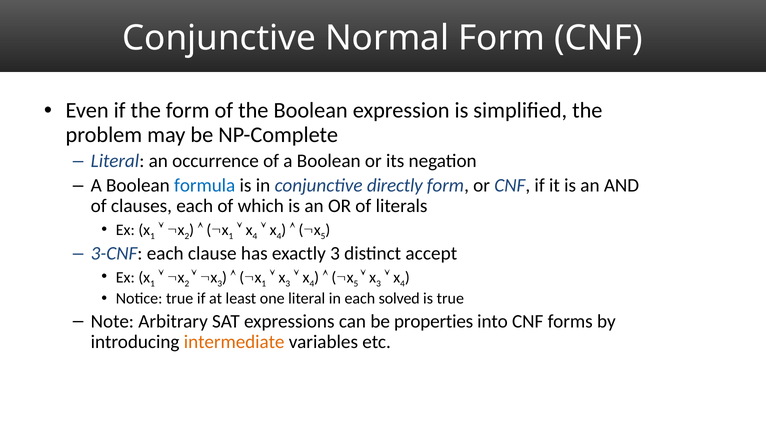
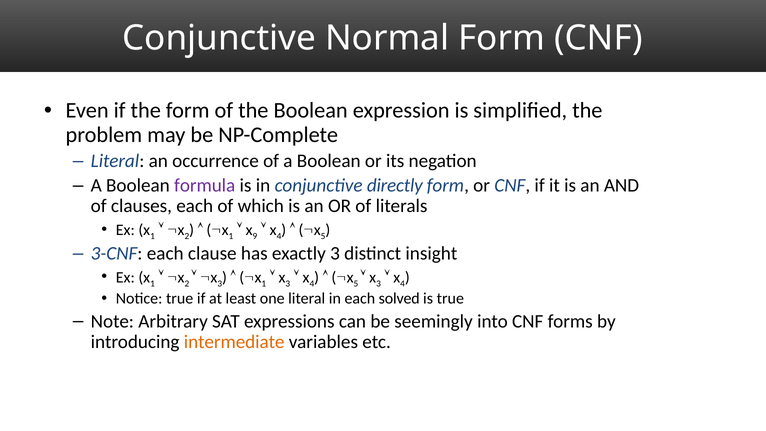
formula colour: blue -> purple
4 at (255, 236): 4 -> 9
accept: accept -> insight
properties: properties -> seemingly
